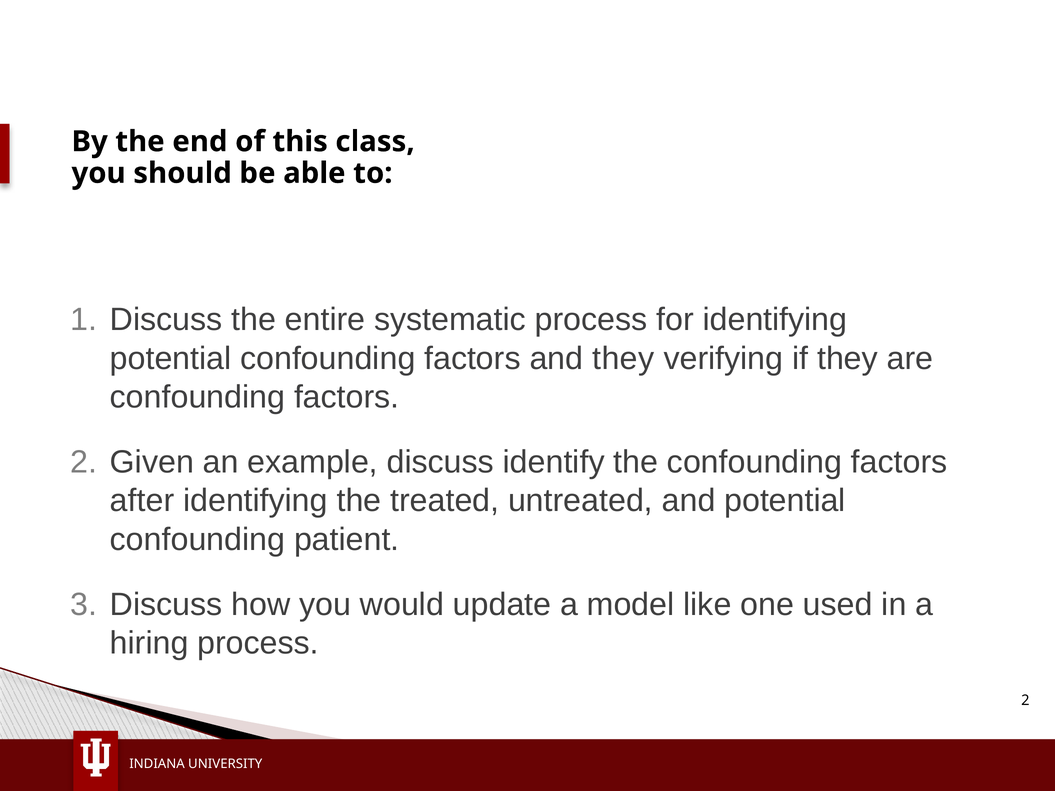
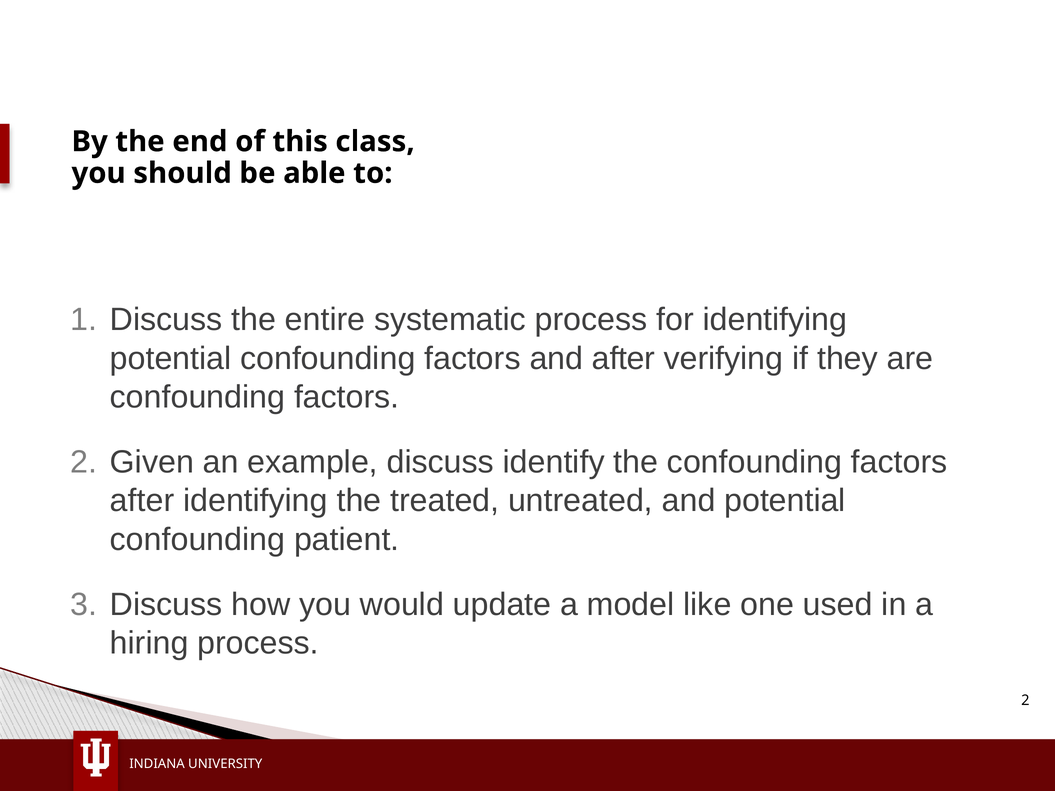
and they: they -> after
